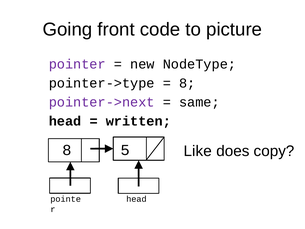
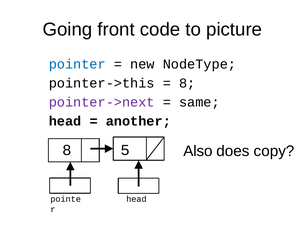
pointer colour: purple -> blue
pointer->type: pointer->type -> pointer->this
written: written -> another
Like: Like -> Also
